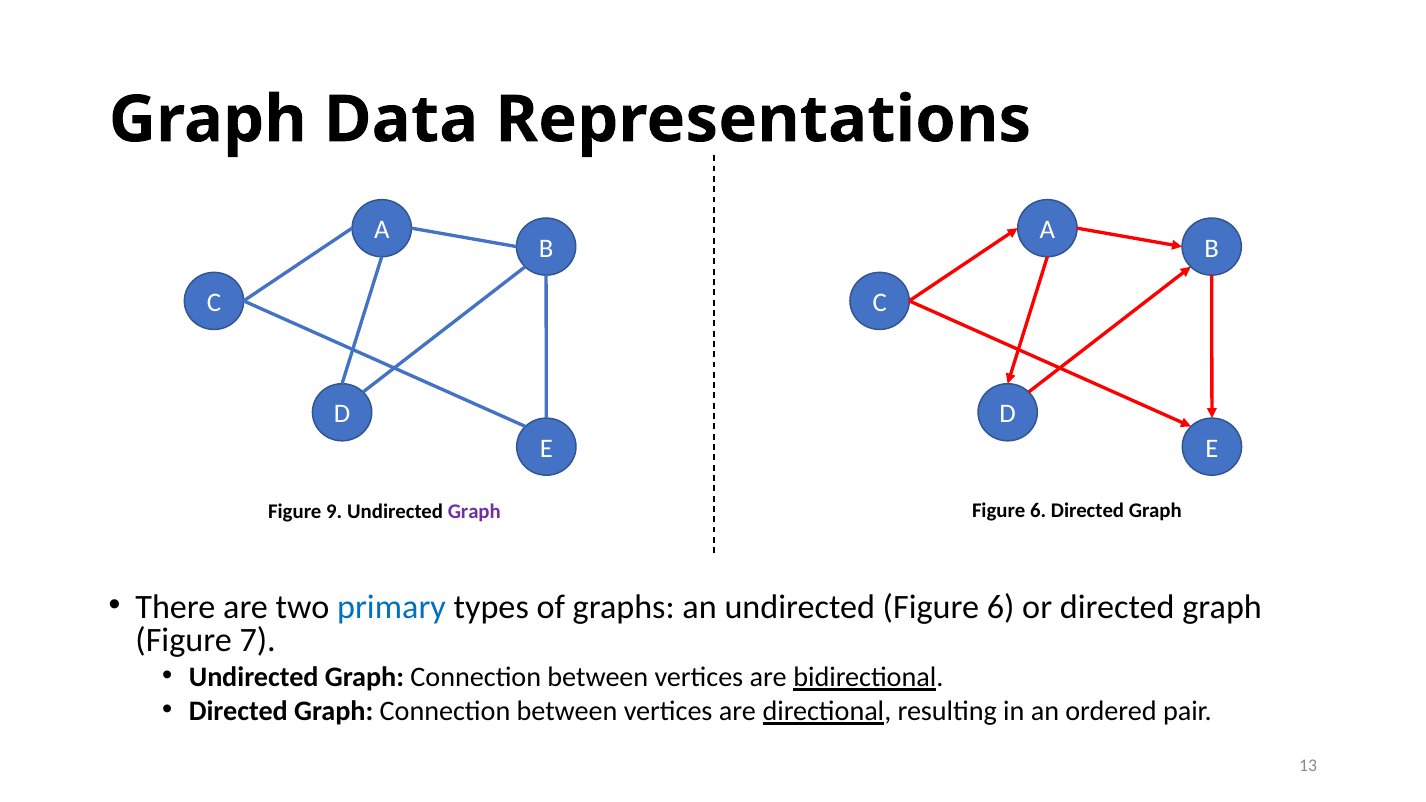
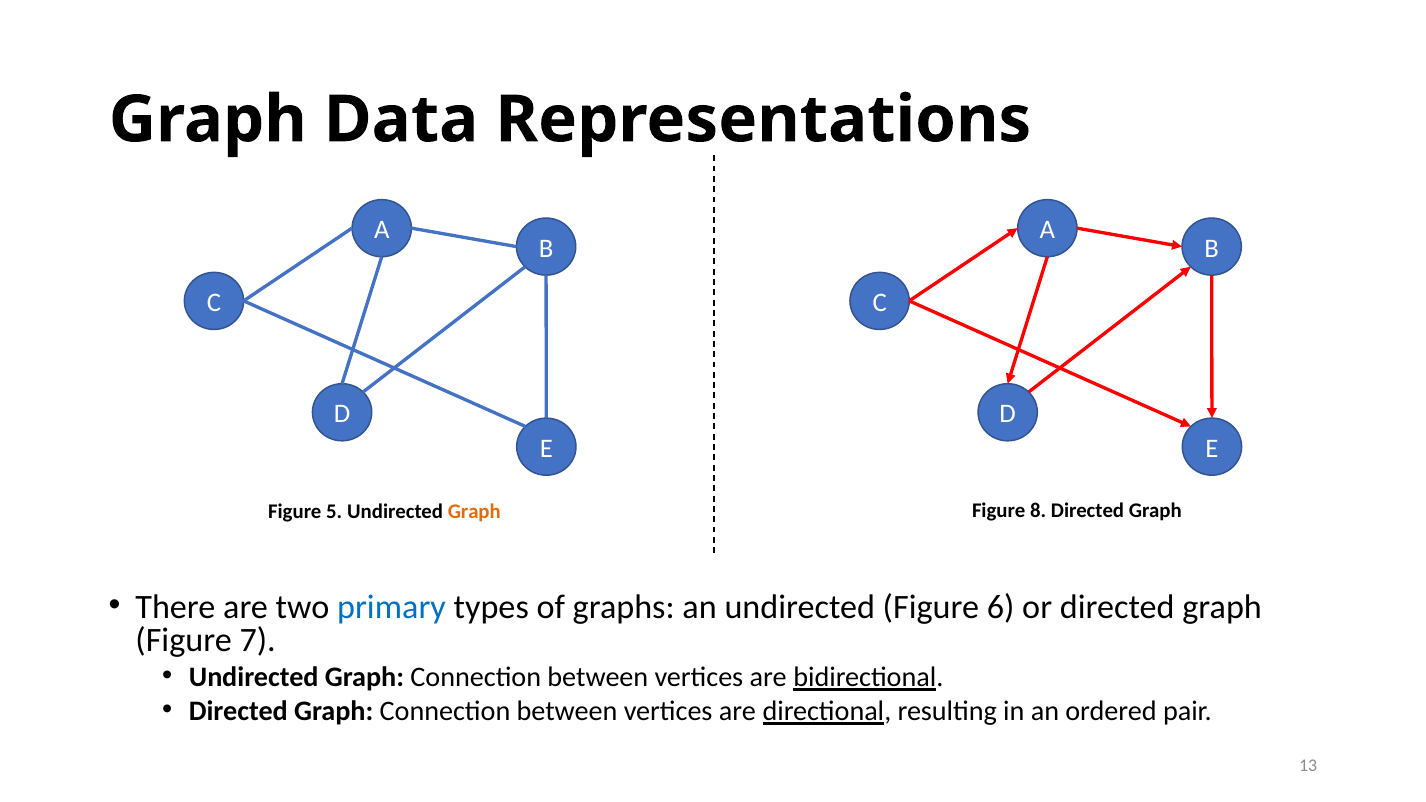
6 at (1038, 511): 6 -> 8
9: 9 -> 5
Graph at (474, 512) colour: purple -> orange
